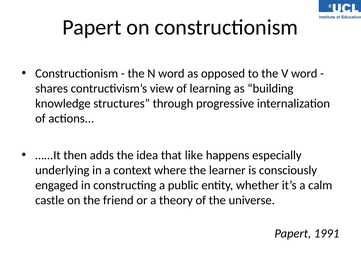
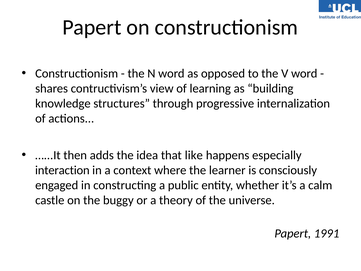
underlying: underlying -> interaction
friend: friend -> buggy
